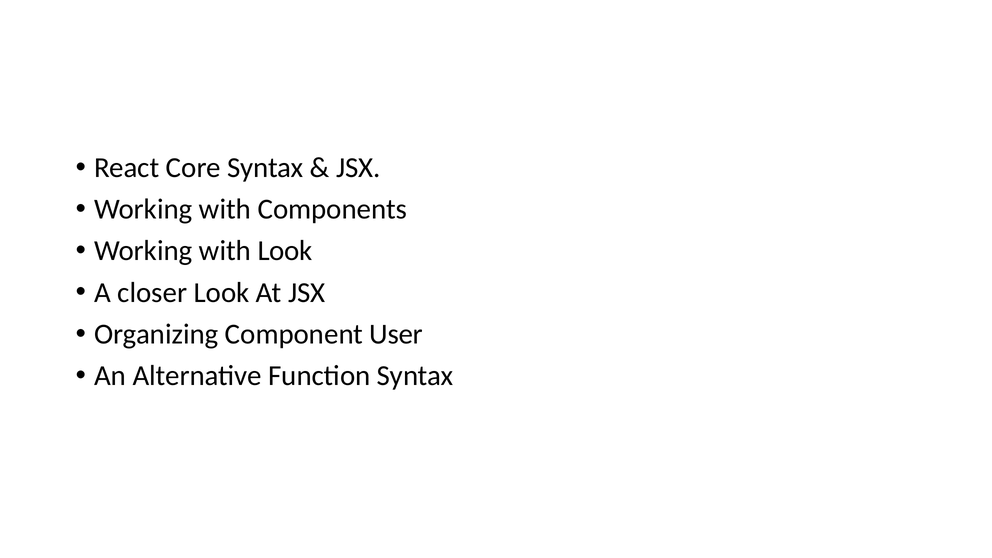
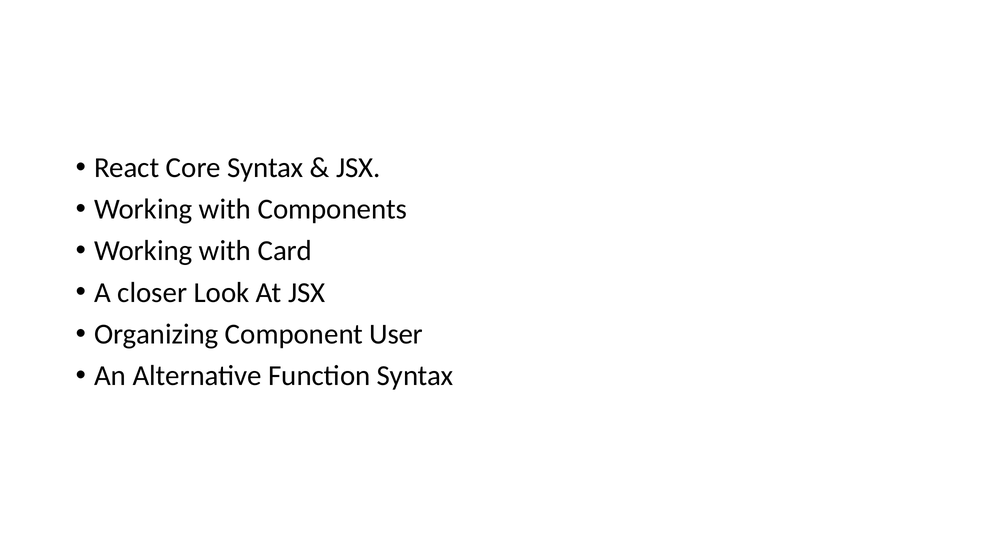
with Look: Look -> Card
